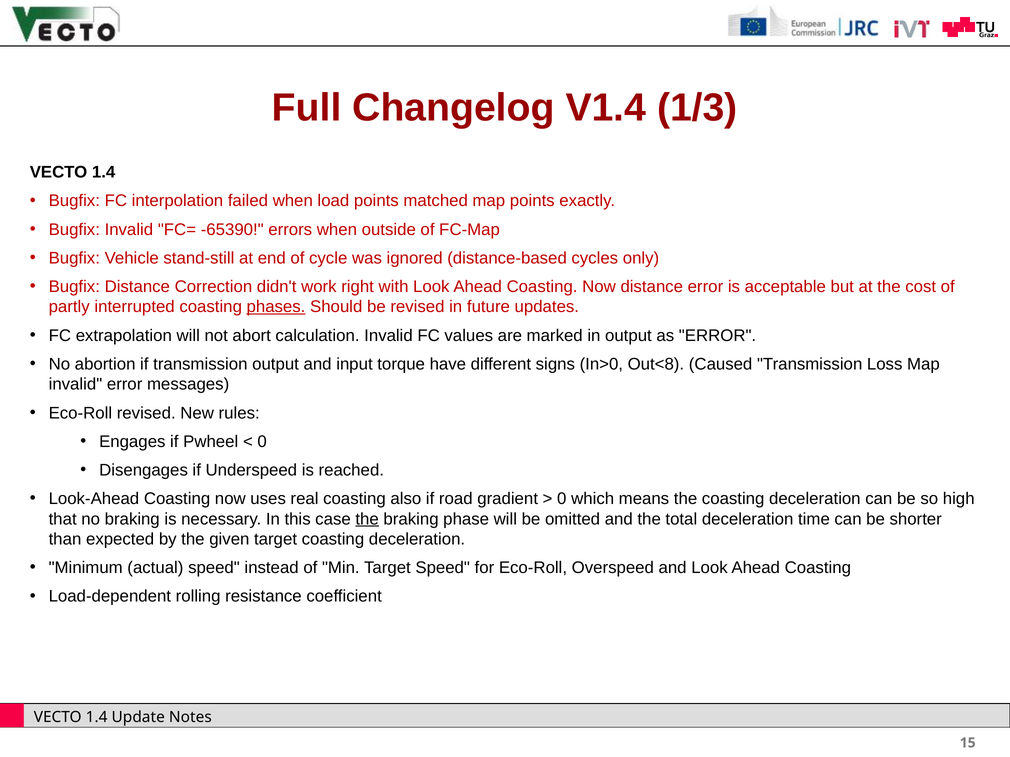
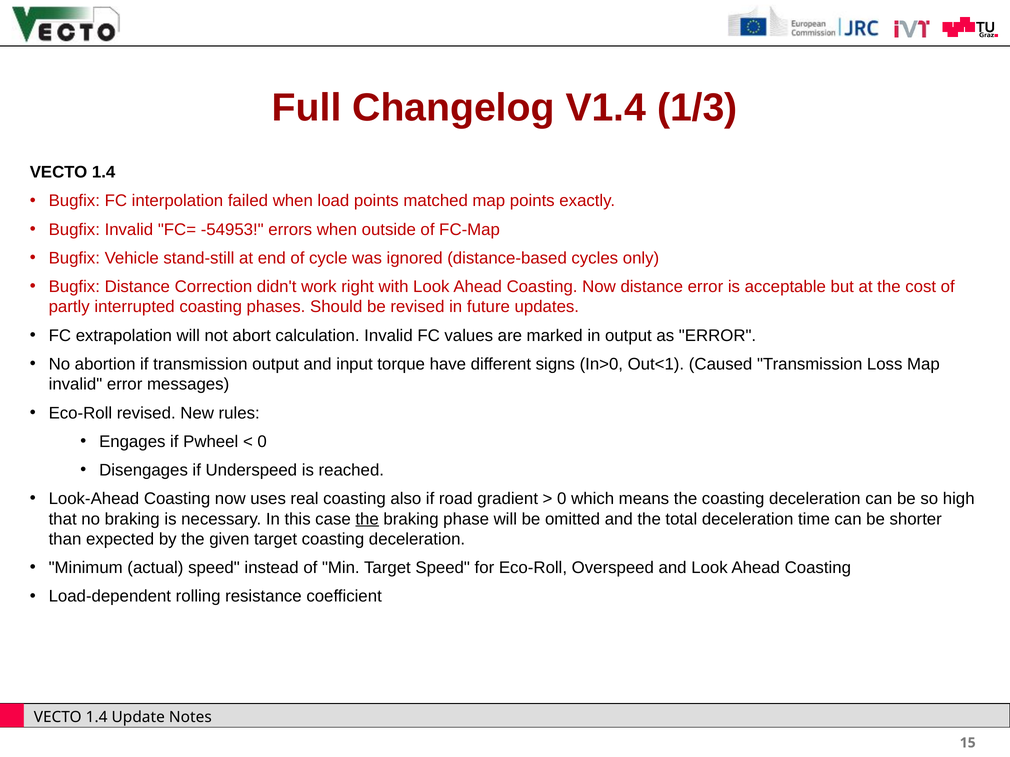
-65390: -65390 -> -54953
phases underline: present -> none
Out<8: Out<8 -> Out<1
